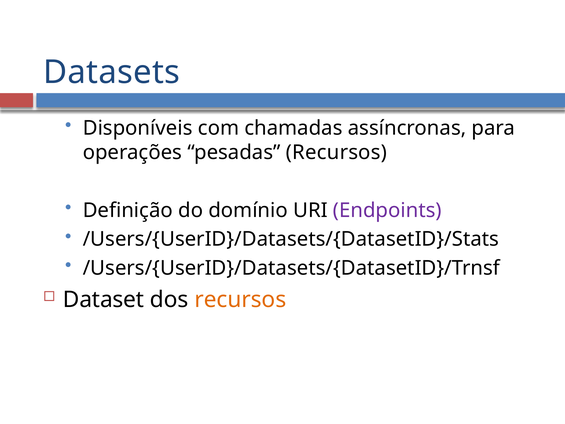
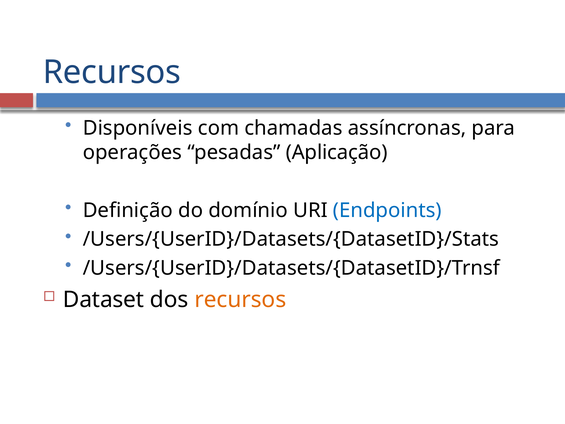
Datasets at (112, 72): Datasets -> Recursos
pesadas Recursos: Recursos -> Aplicação
Endpoints colour: purple -> blue
